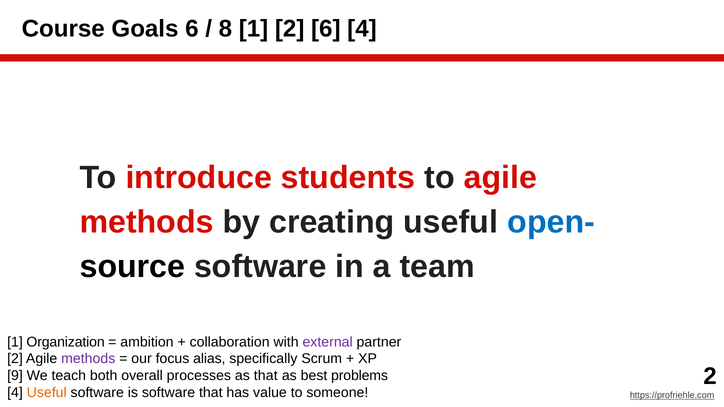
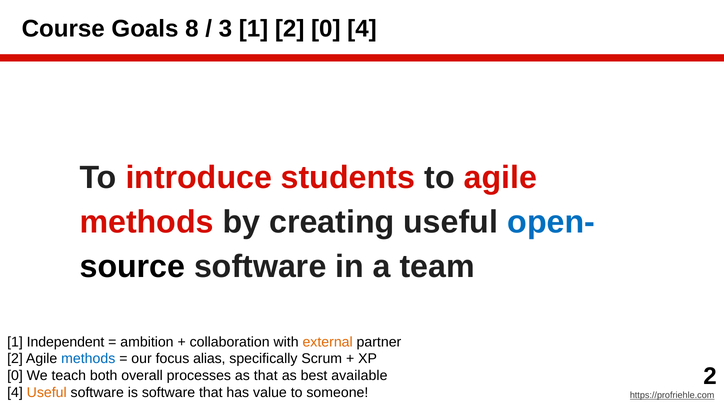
Goals 6: 6 -> 8
8: 8 -> 3
2 6: 6 -> 0
Organization: Organization -> Independent
external colour: purple -> orange
methods at (88, 359) colour: purple -> blue
9 at (15, 376): 9 -> 0
problems: problems -> available
